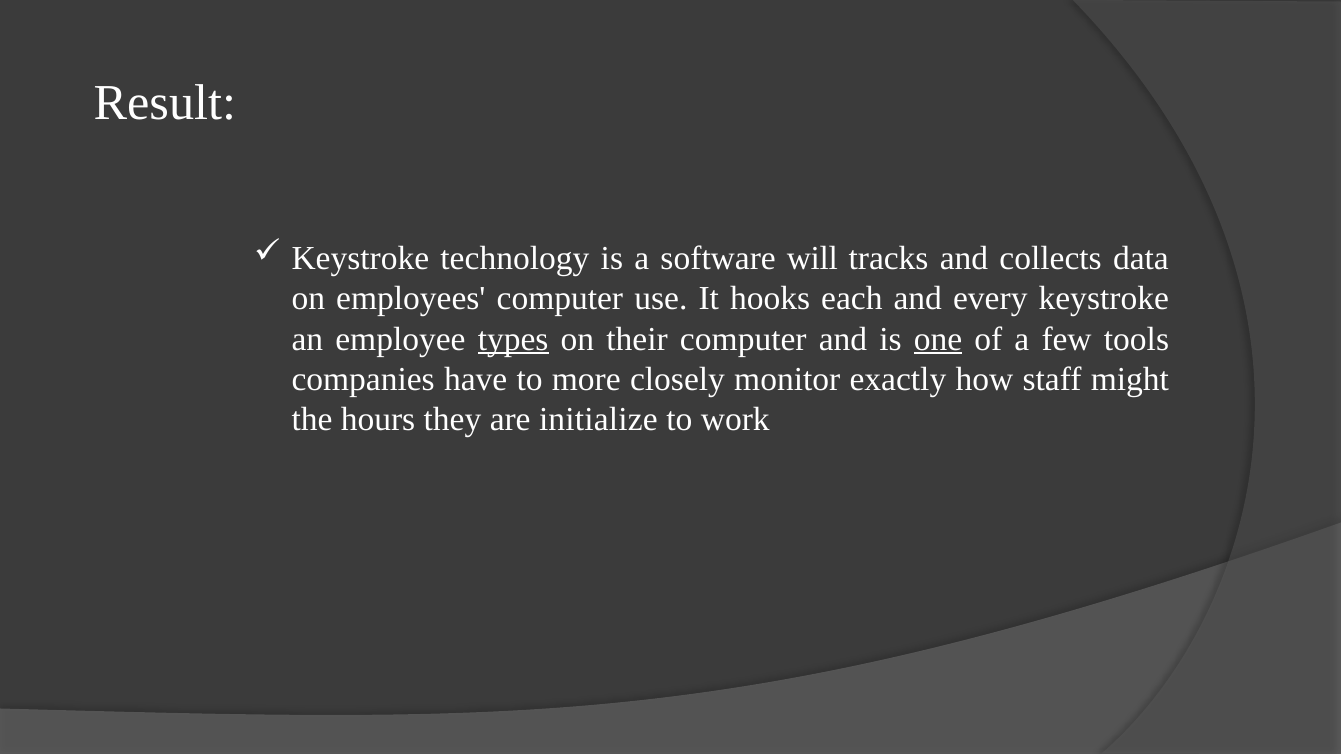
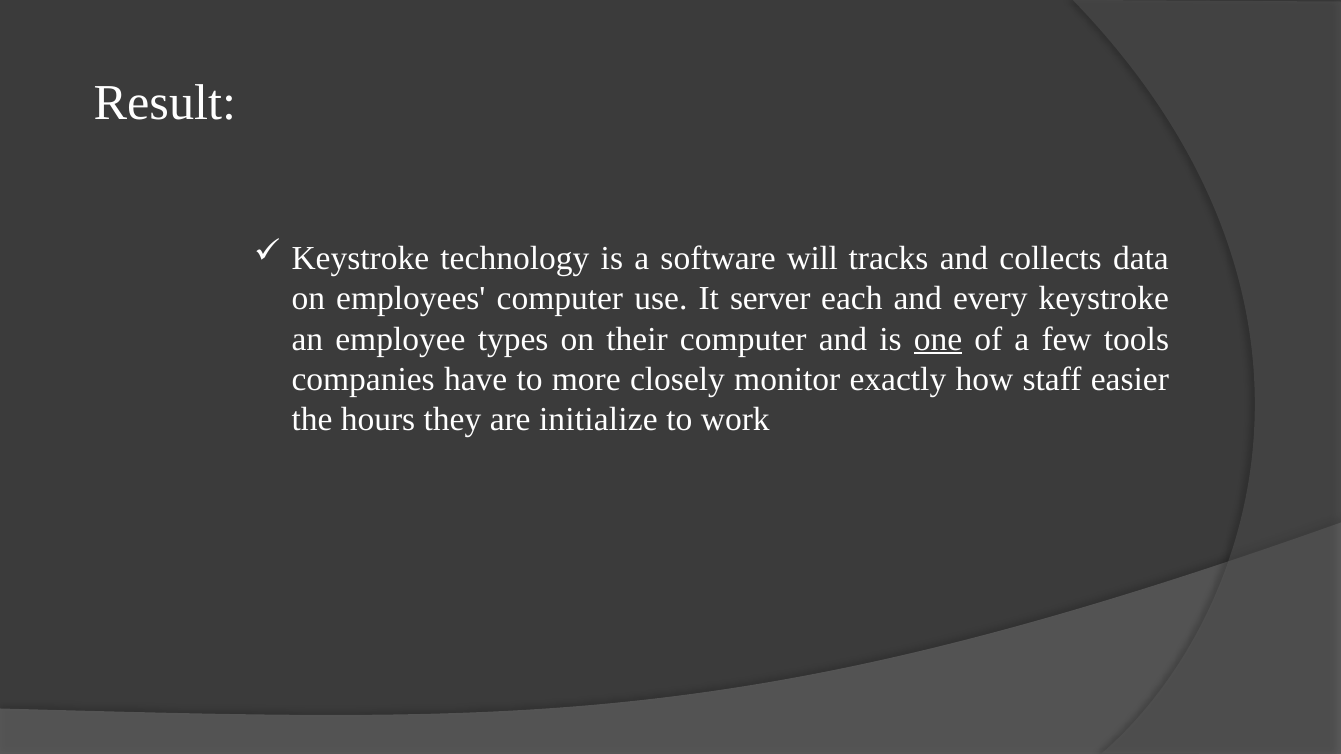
hooks: hooks -> server
types underline: present -> none
might: might -> easier
